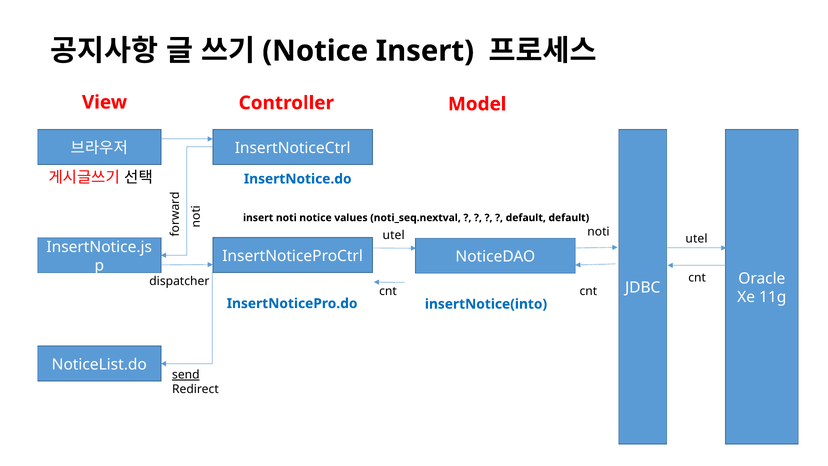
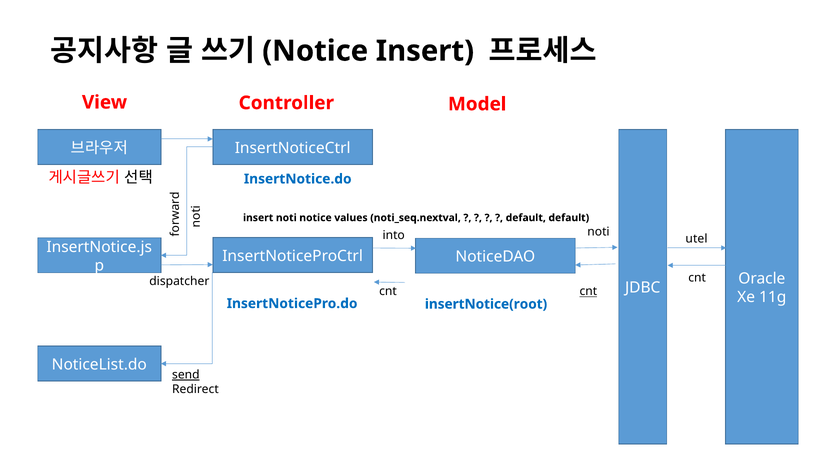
utel at (394, 235): utel -> into
cnt at (588, 291) underline: none -> present
insertNotice(into: insertNotice(into -> insertNotice(root
